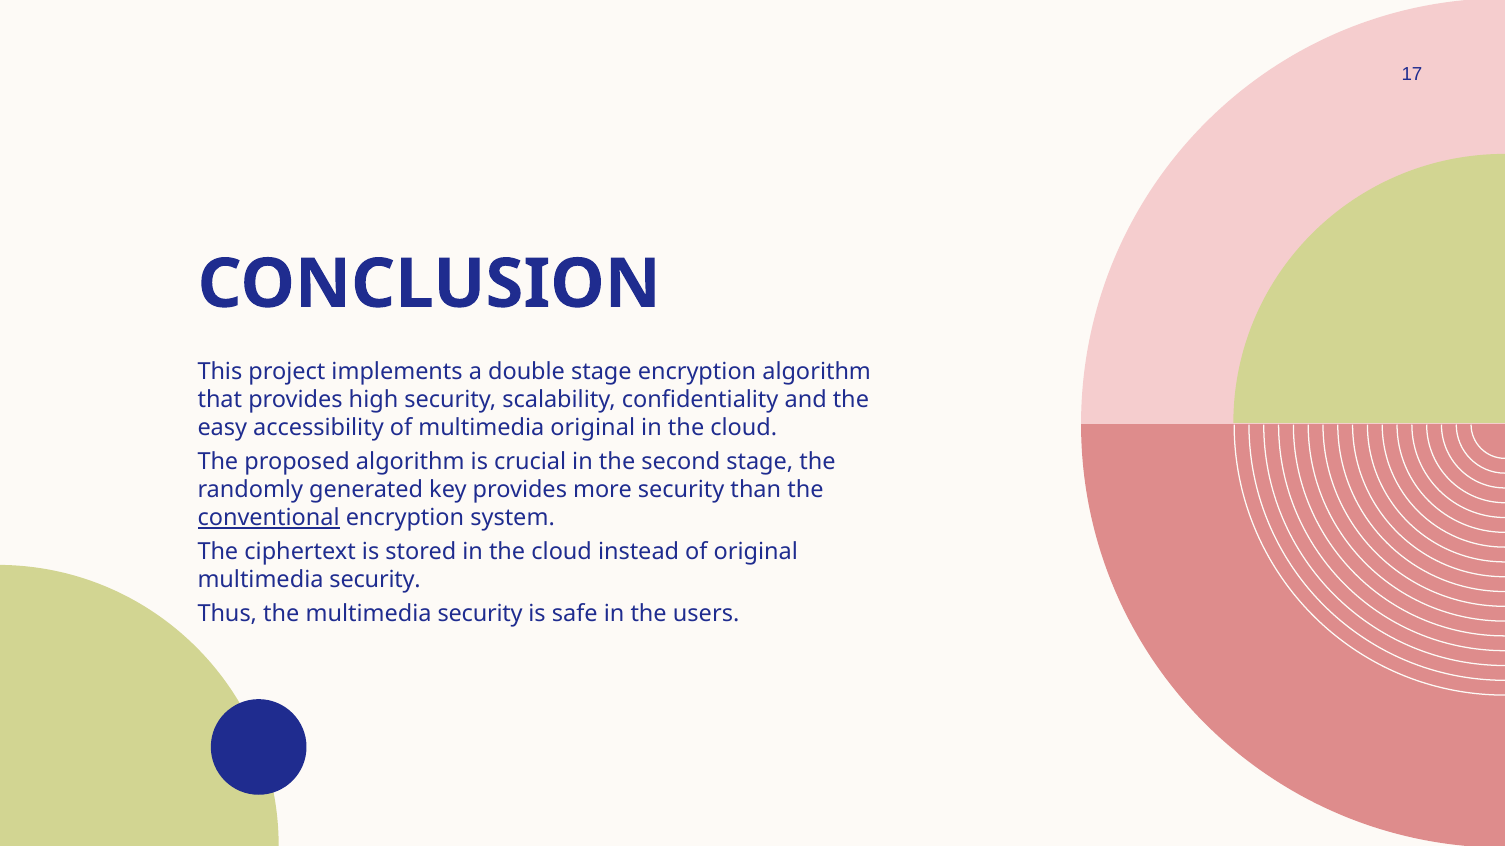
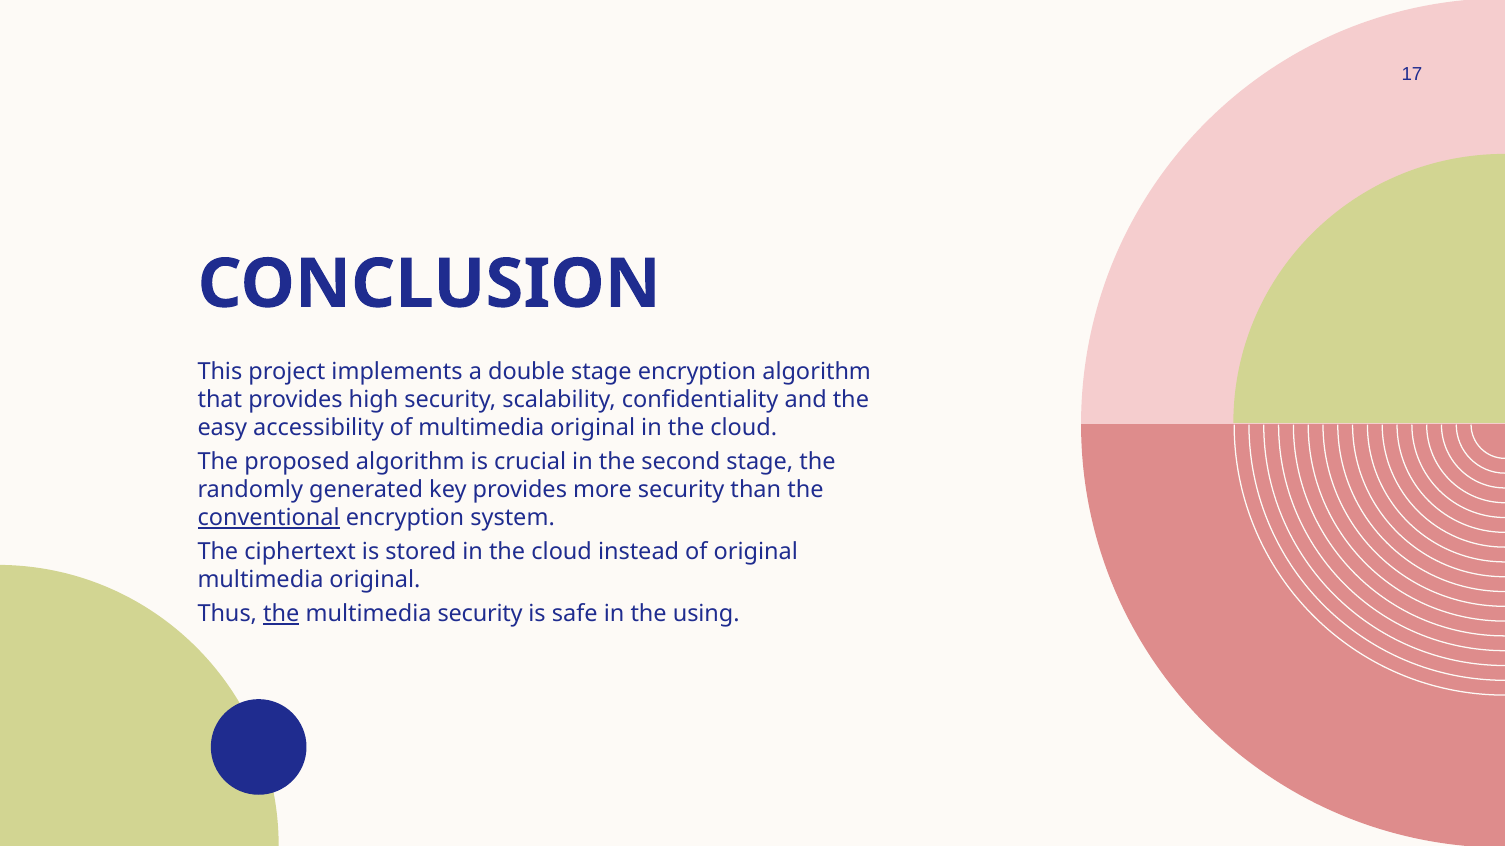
security at (375, 580): security -> original
the at (281, 614) underline: none -> present
users: users -> using
